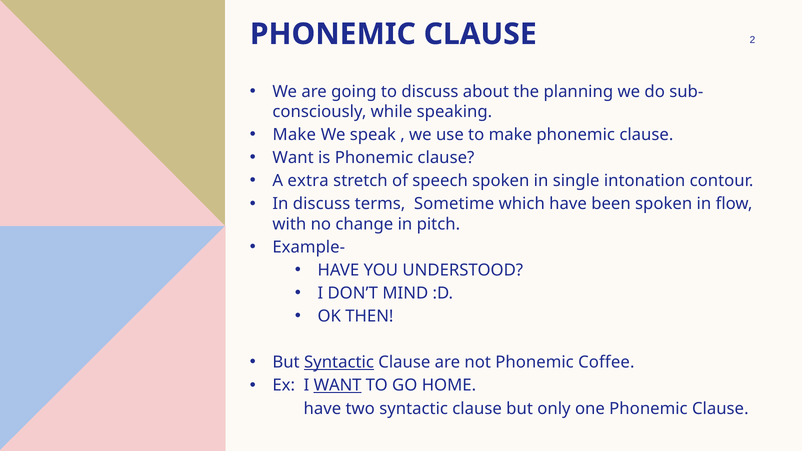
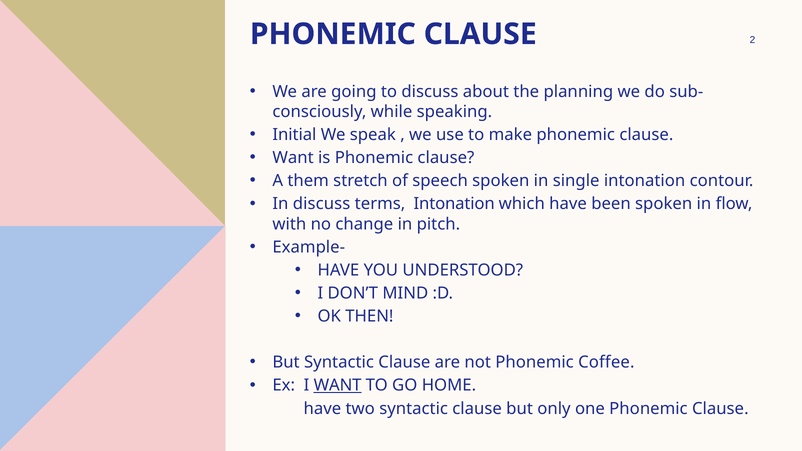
Make at (294, 135): Make -> Initial
extra: extra -> them
terms Sometime: Sometime -> Intonation
Syntactic at (339, 362) underline: present -> none
